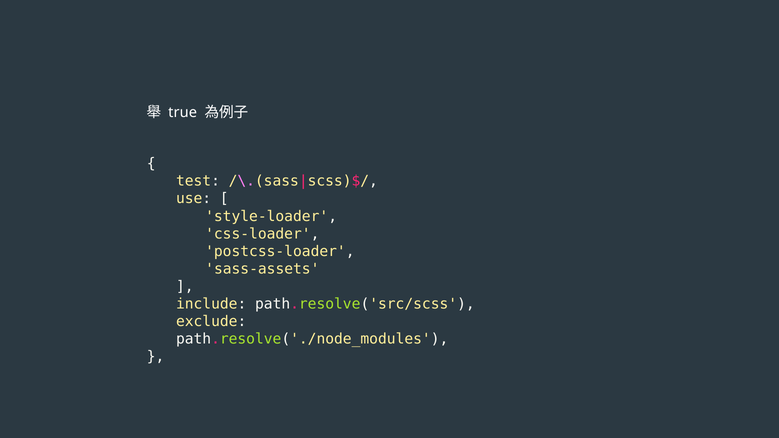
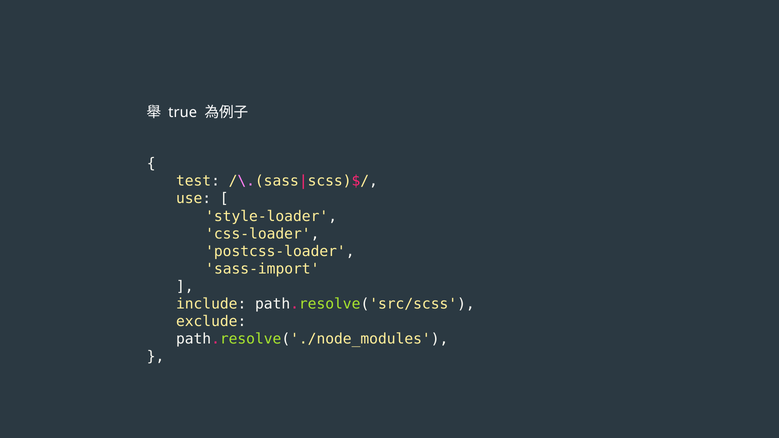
sass-assets: sass-assets -> sass-import
